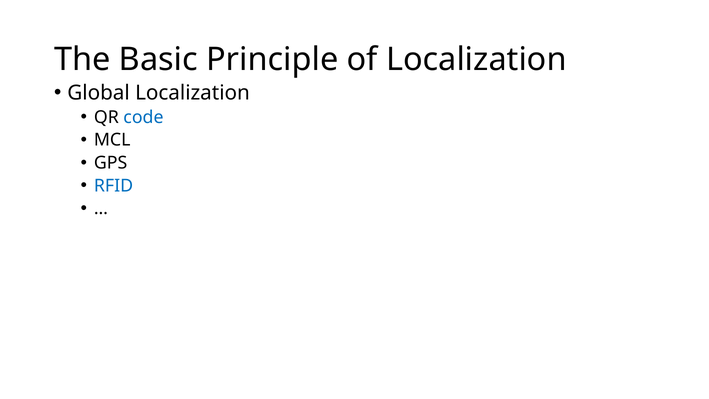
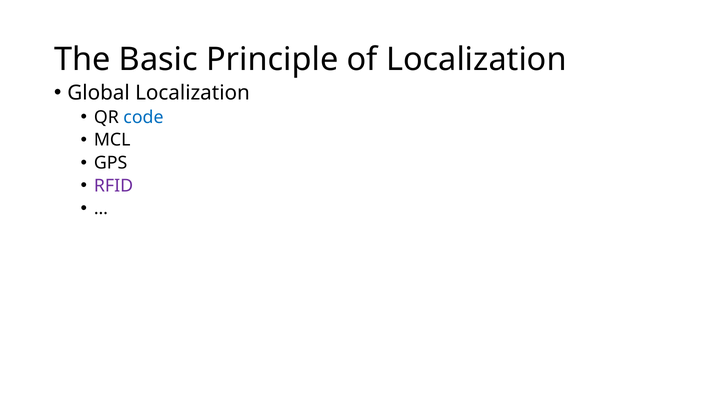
RFID colour: blue -> purple
